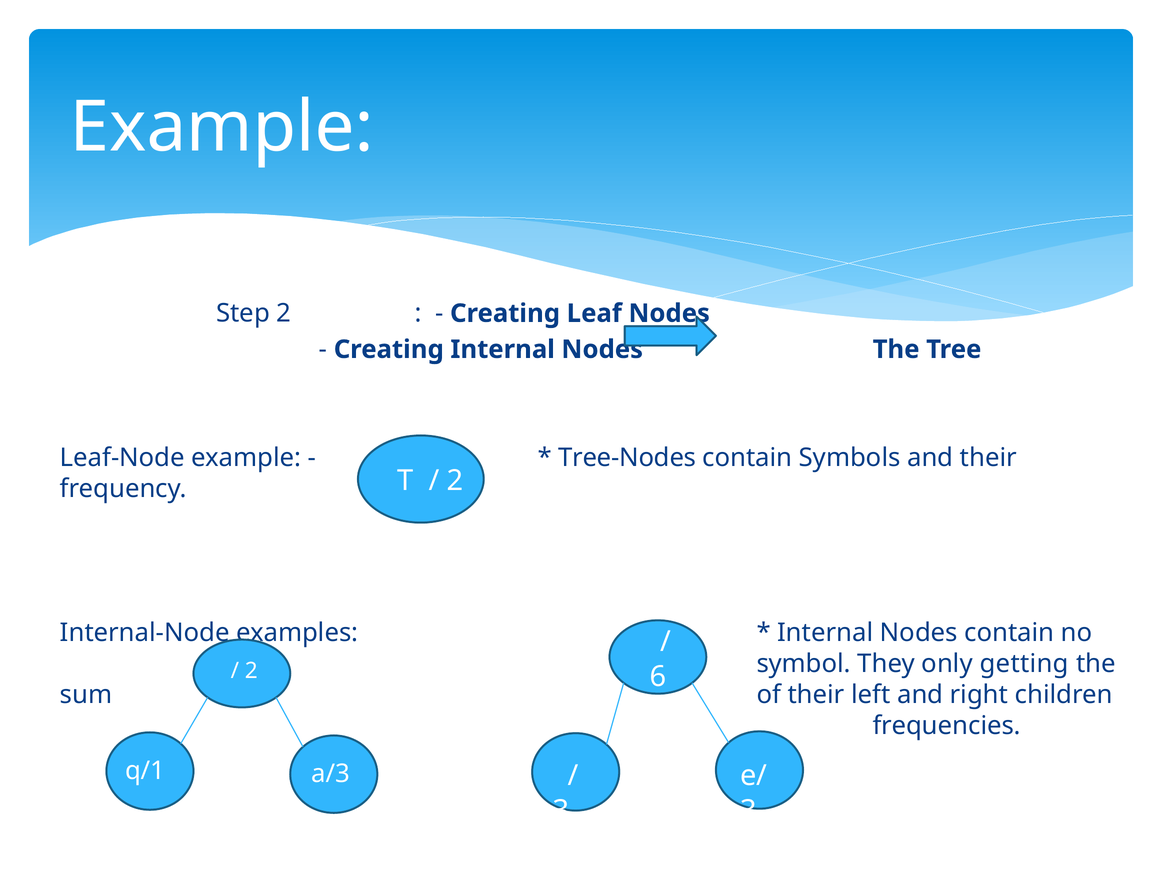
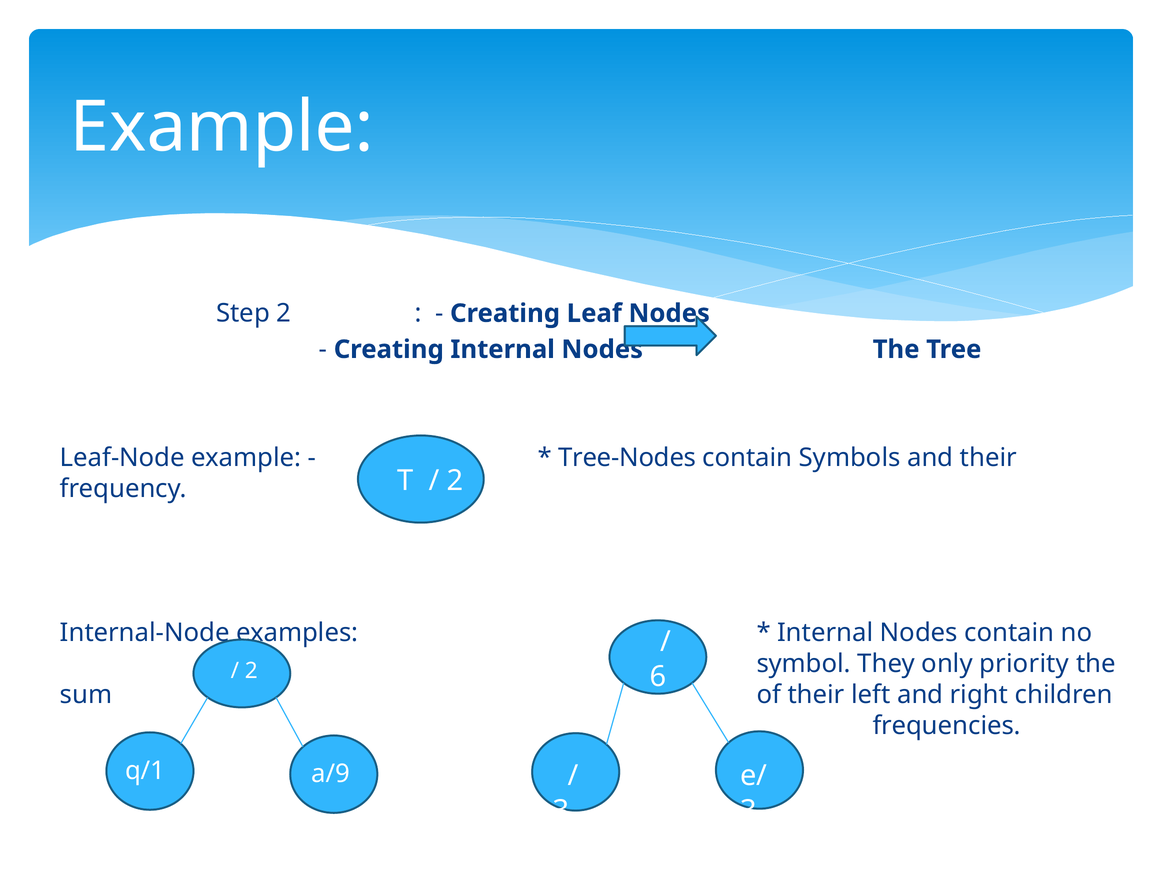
getting: getting -> priority
a/3: a/3 -> a/9
